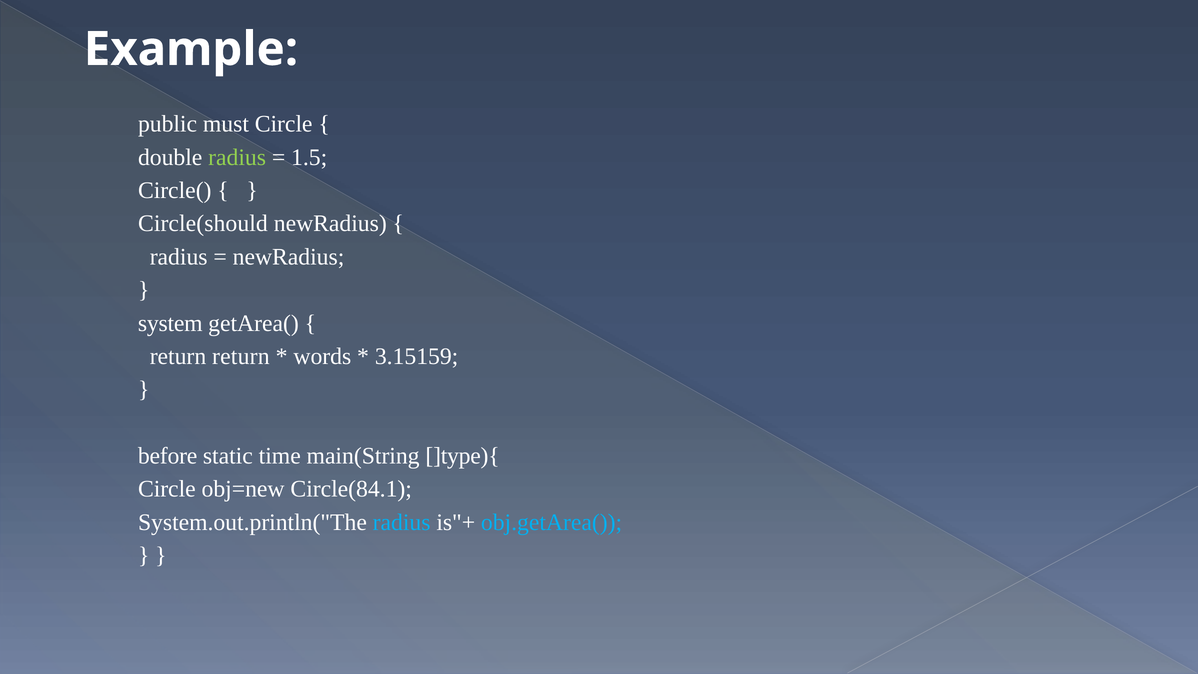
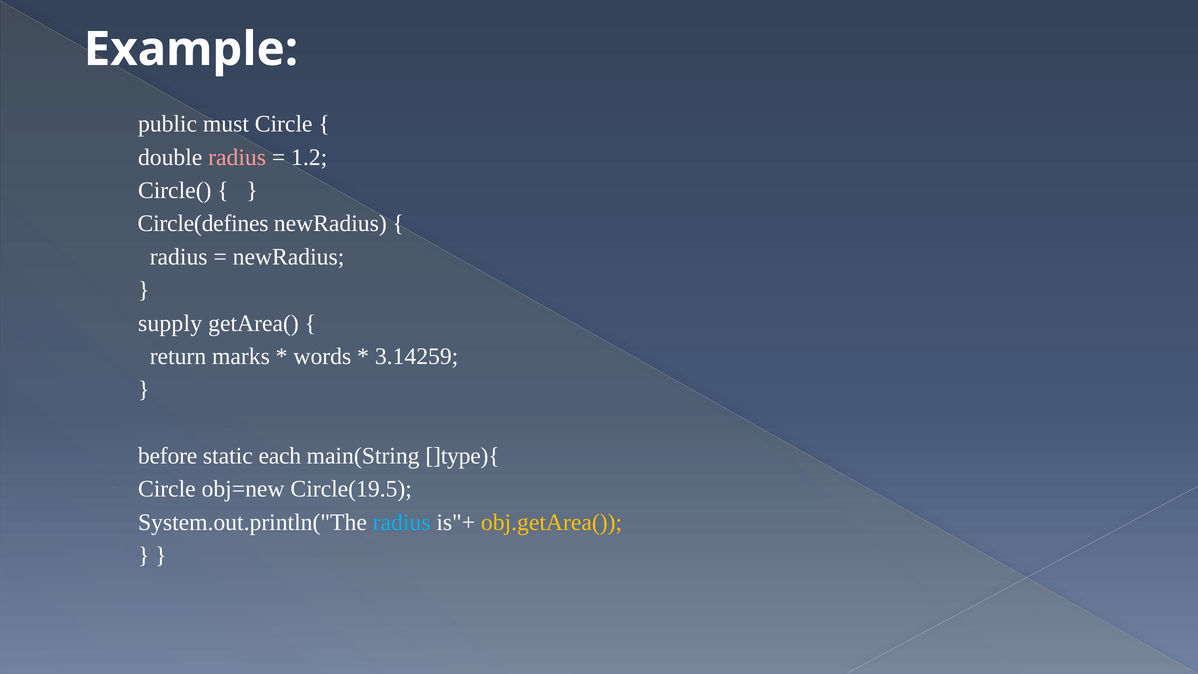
radius at (237, 157) colour: light green -> pink
1.5: 1.5 -> 1.2
Circle(should: Circle(should -> Circle(defines
system: system -> supply
return return: return -> marks
3.15159: 3.15159 -> 3.14259
time: time -> each
Circle(84.1: Circle(84.1 -> Circle(19.5
obj.getArea( colour: light blue -> yellow
